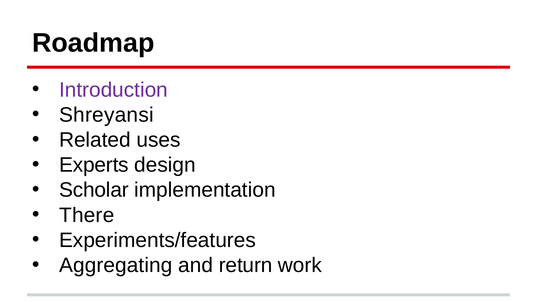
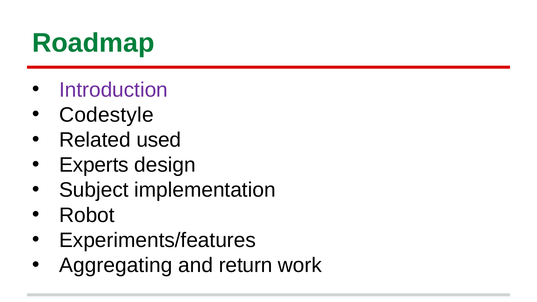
Roadmap colour: black -> green
Shreyansi: Shreyansi -> Codestyle
uses: uses -> used
Scholar: Scholar -> Subject
There: There -> Robot
